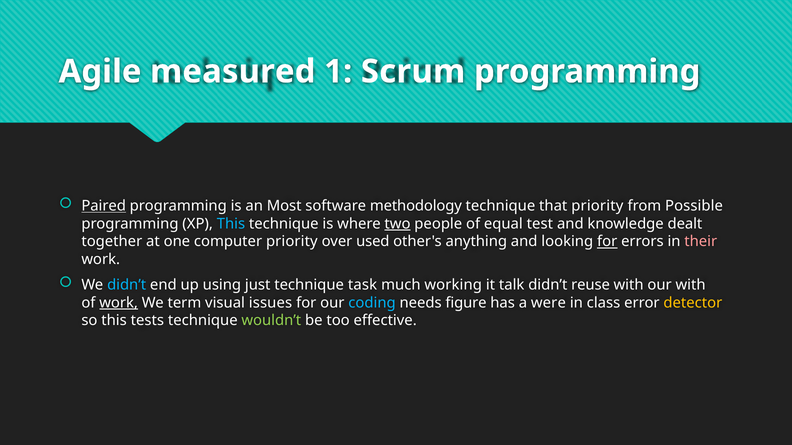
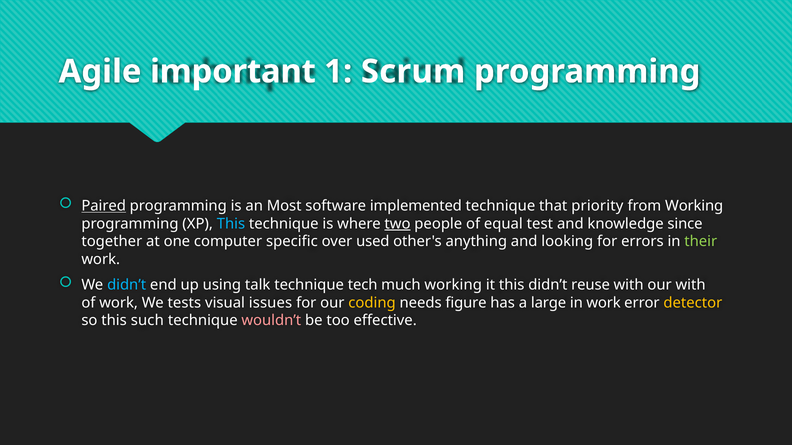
measured: measured -> important
methodology: methodology -> implemented
from Possible: Possible -> Working
dealt: dealt -> since
computer priority: priority -> specific
for at (607, 242) underline: present -> none
their colour: pink -> light green
just: just -> talk
task: task -> tech
it talk: talk -> this
work at (119, 303) underline: present -> none
term: term -> tests
coding colour: light blue -> yellow
were: were -> large
in class: class -> work
tests: tests -> such
wouldn’t colour: light green -> pink
